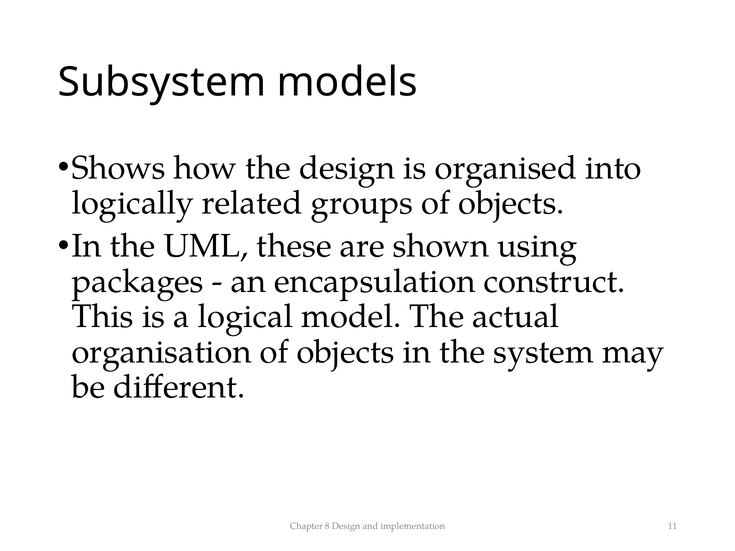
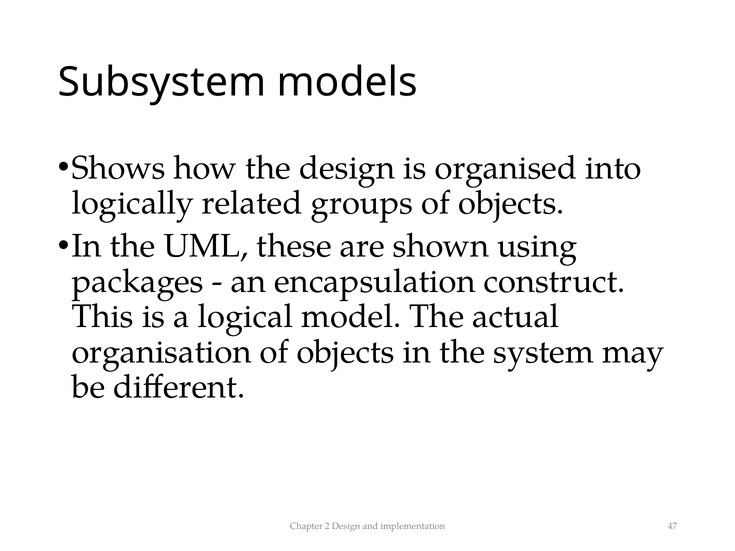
8: 8 -> 2
11: 11 -> 47
